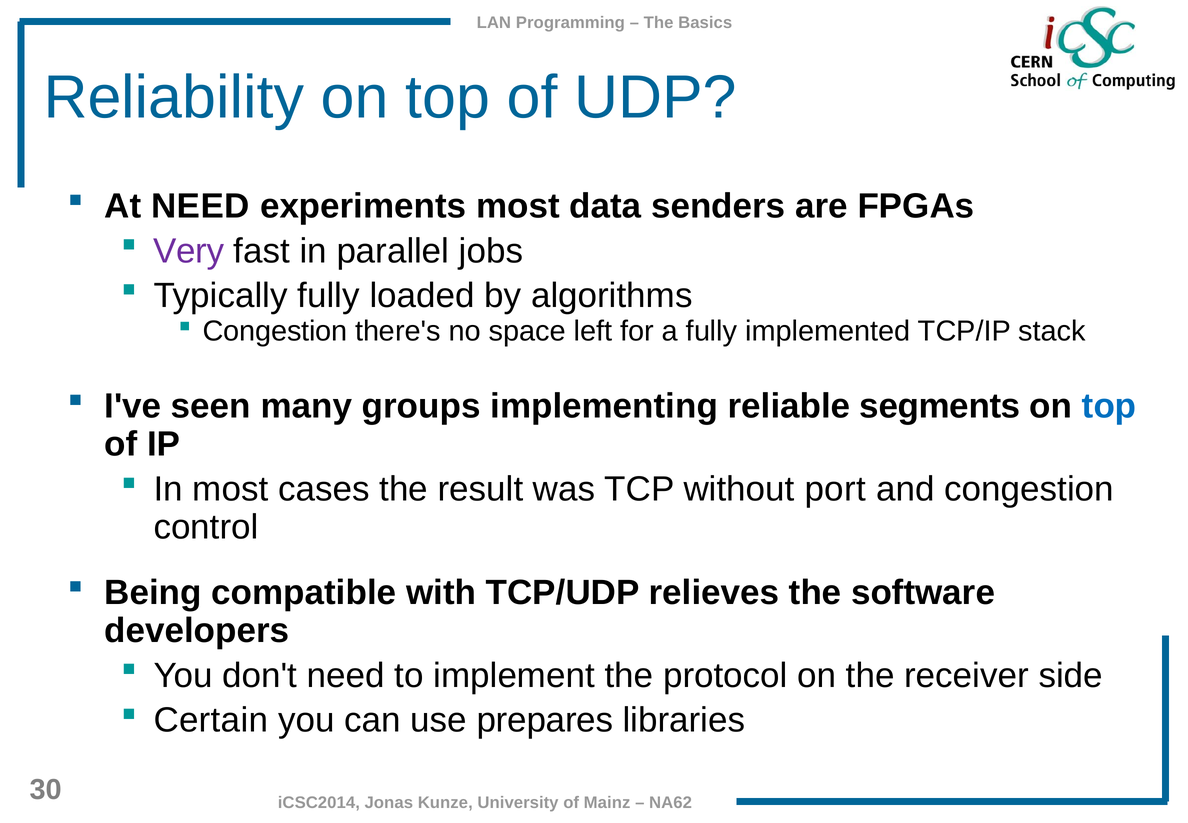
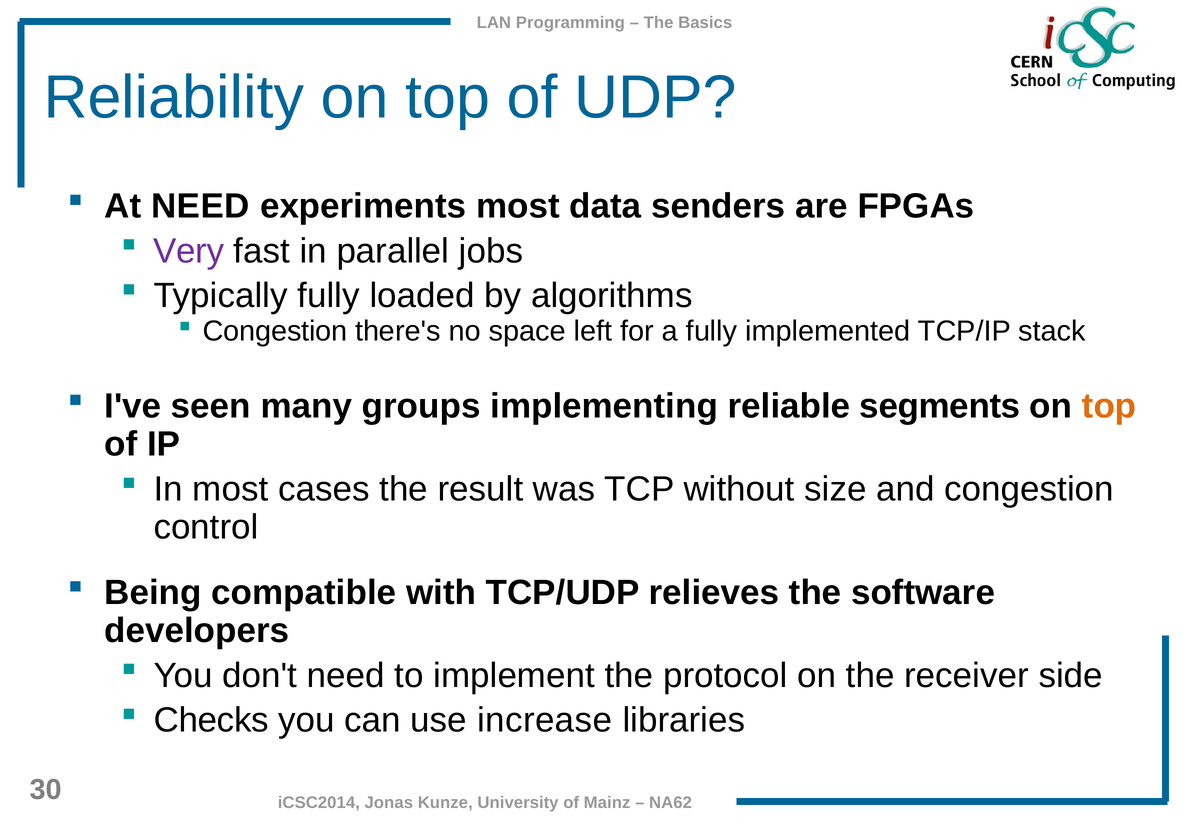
top at (1109, 406) colour: blue -> orange
port: port -> size
Certain: Certain -> Checks
prepares: prepares -> increase
